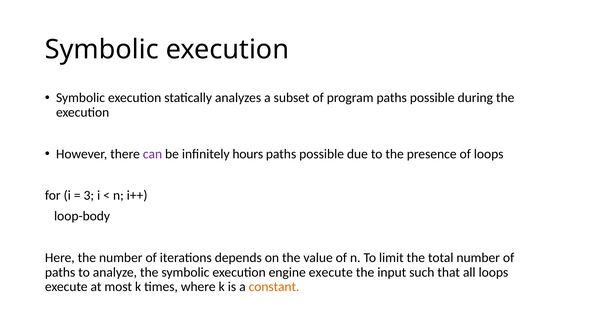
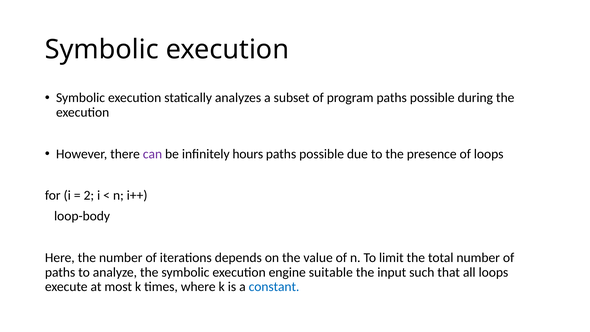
3: 3 -> 2
engine execute: execute -> suitable
constant colour: orange -> blue
